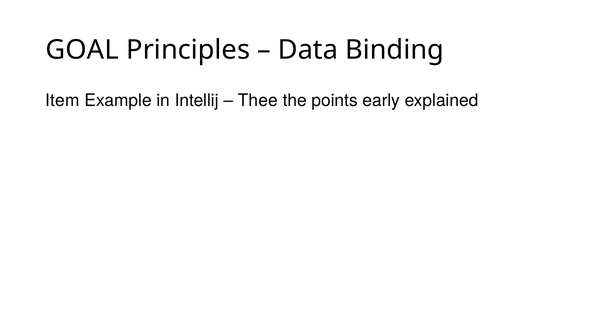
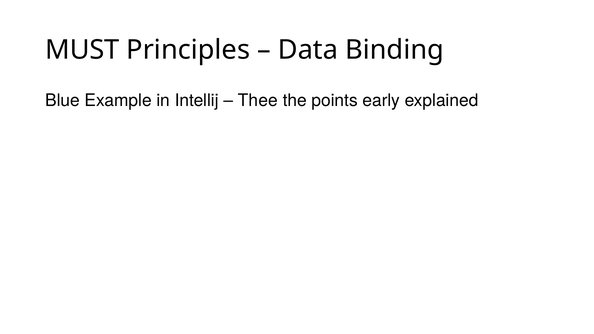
GOAL: GOAL -> MUST
Item: Item -> Blue
